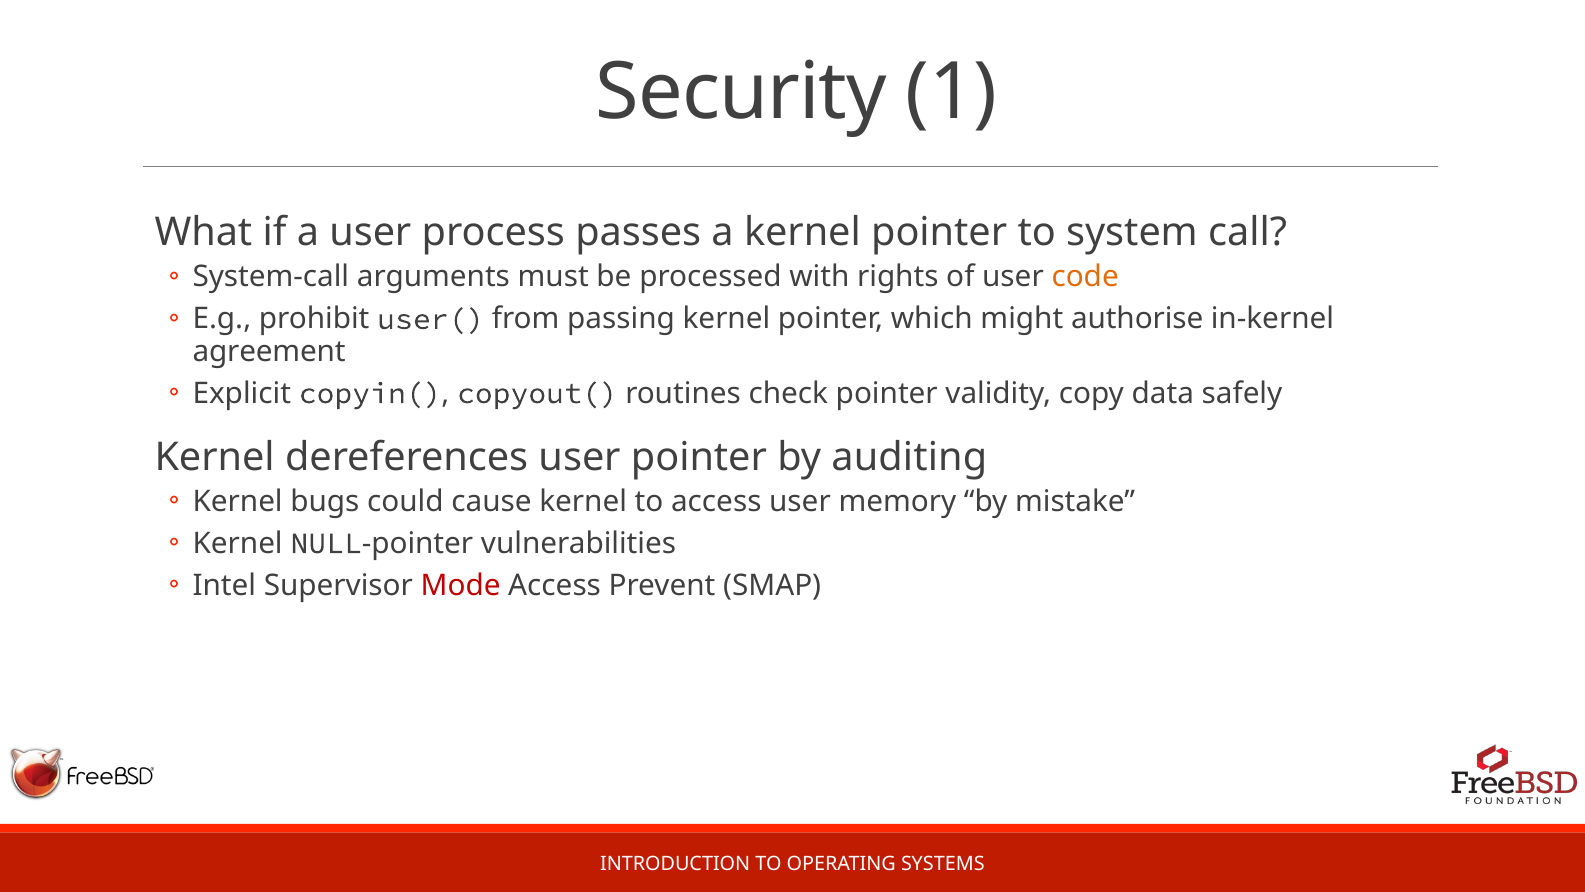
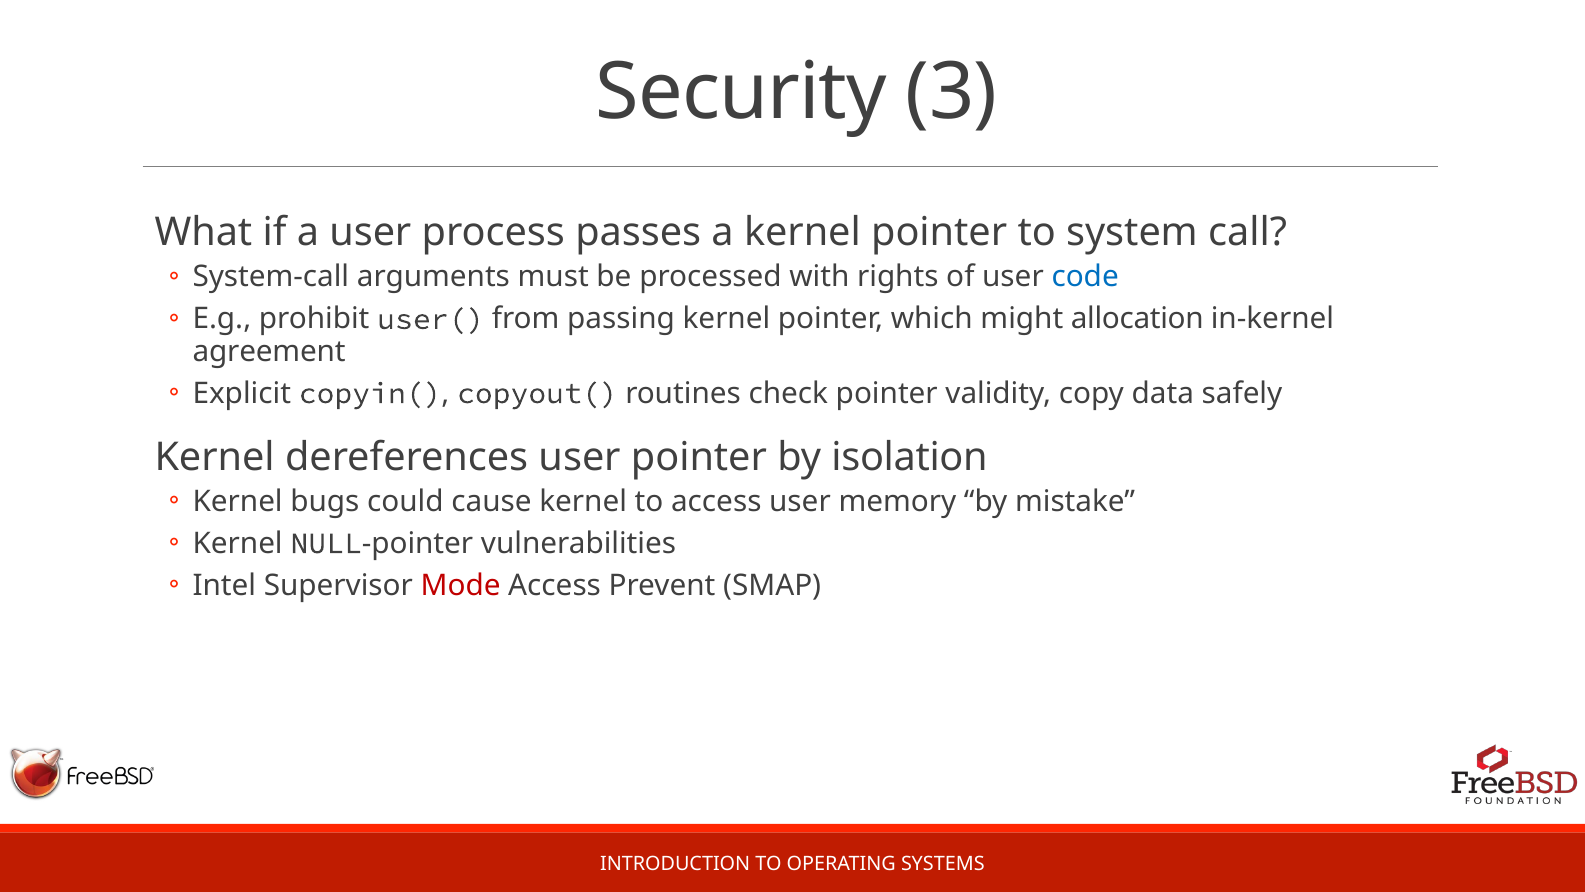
1: 1 -> 3
code colour: orange -> blue
authorise: authorise -> allocation
auditing: auditing -> isolation
